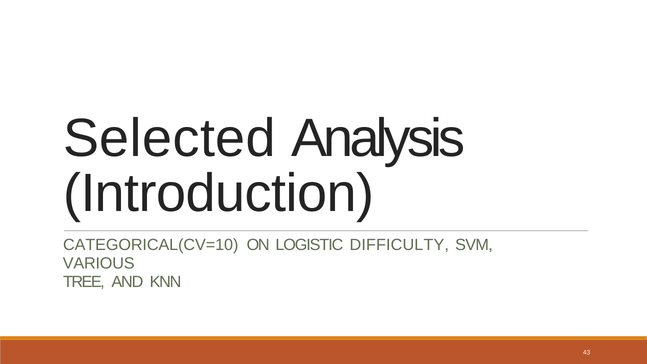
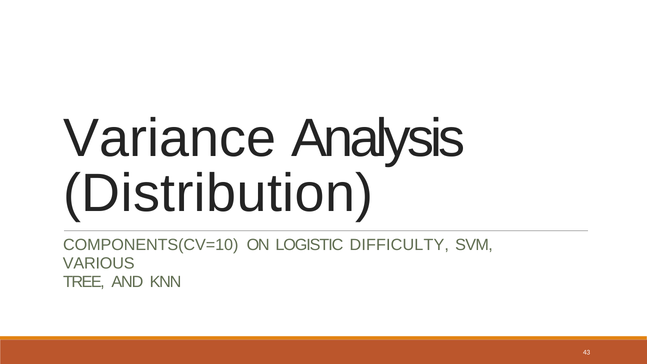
Selected: Selected -> Variance
Introduction: Introduction -> Distribution
CATEGORICAL(CV=10: CATEGORICAL(CV=10 -> COMPONENTS(CV=10
